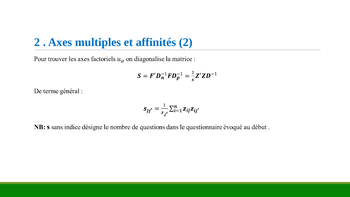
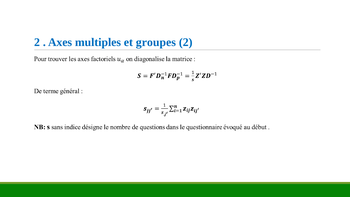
affinités: affinités -> groupes
